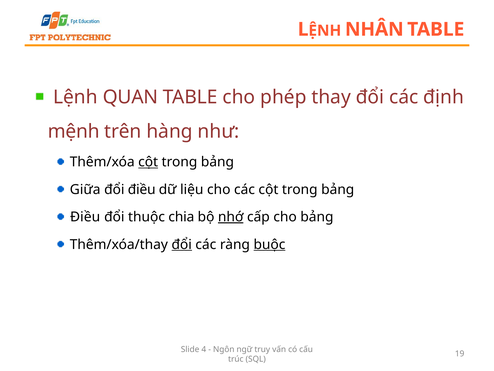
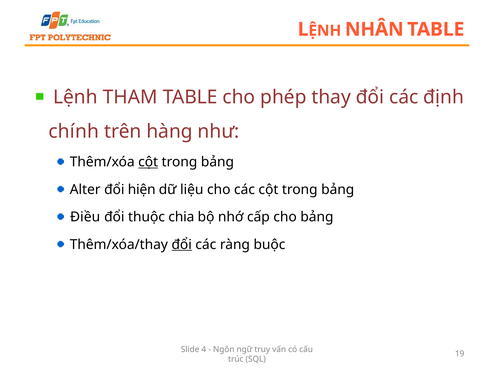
QUAN: QUAN -> THAM
mệnh: mệnh -> chính
Giữa: Giữa -> Alter
đổi điều: điều -> hiện
nhớ underline: present -> none
buộc underline: present -> none
